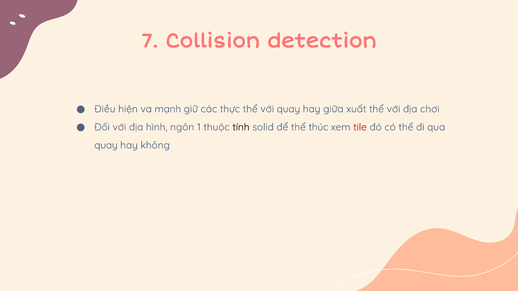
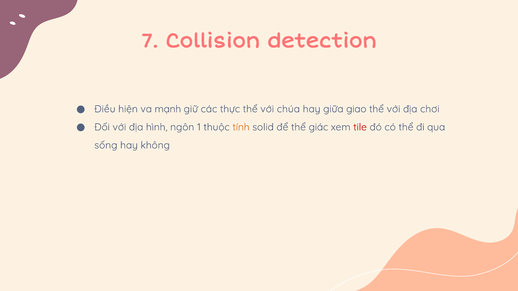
với quay: quay -> chúa
xuất: xuất -> giao
tính colour: black -> orange
thúc: thúc -> giác
quay at (106, 145): quay -> sống
